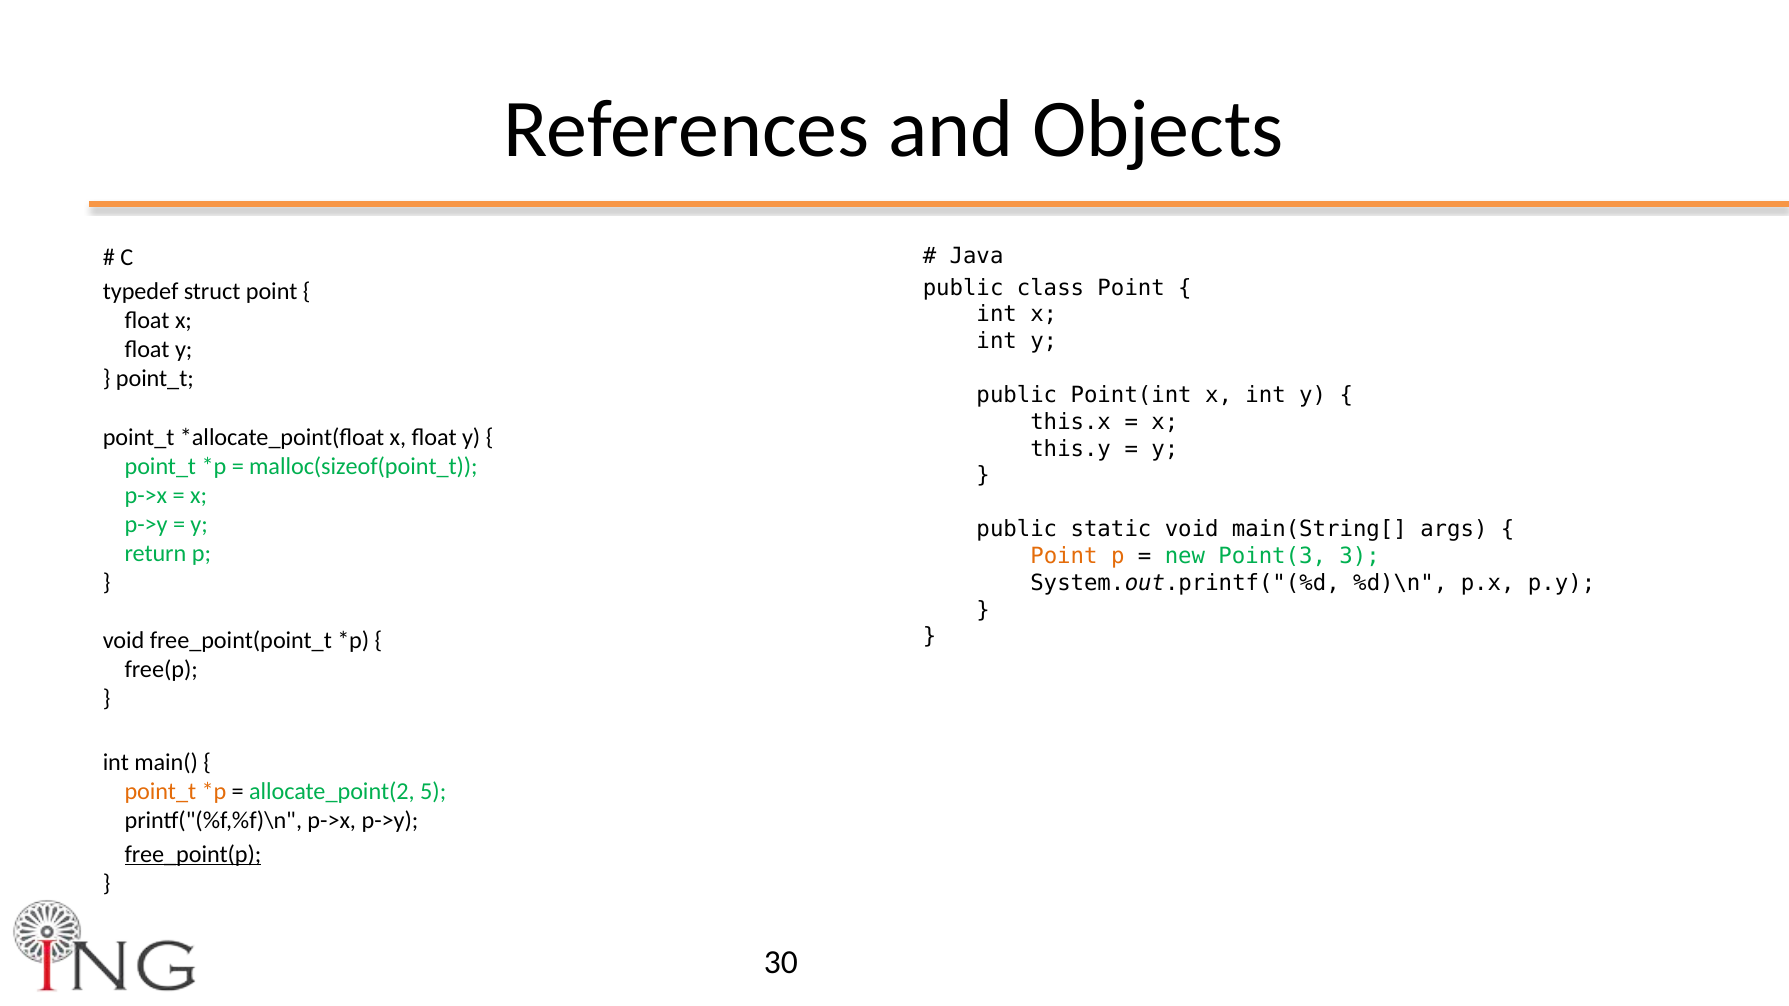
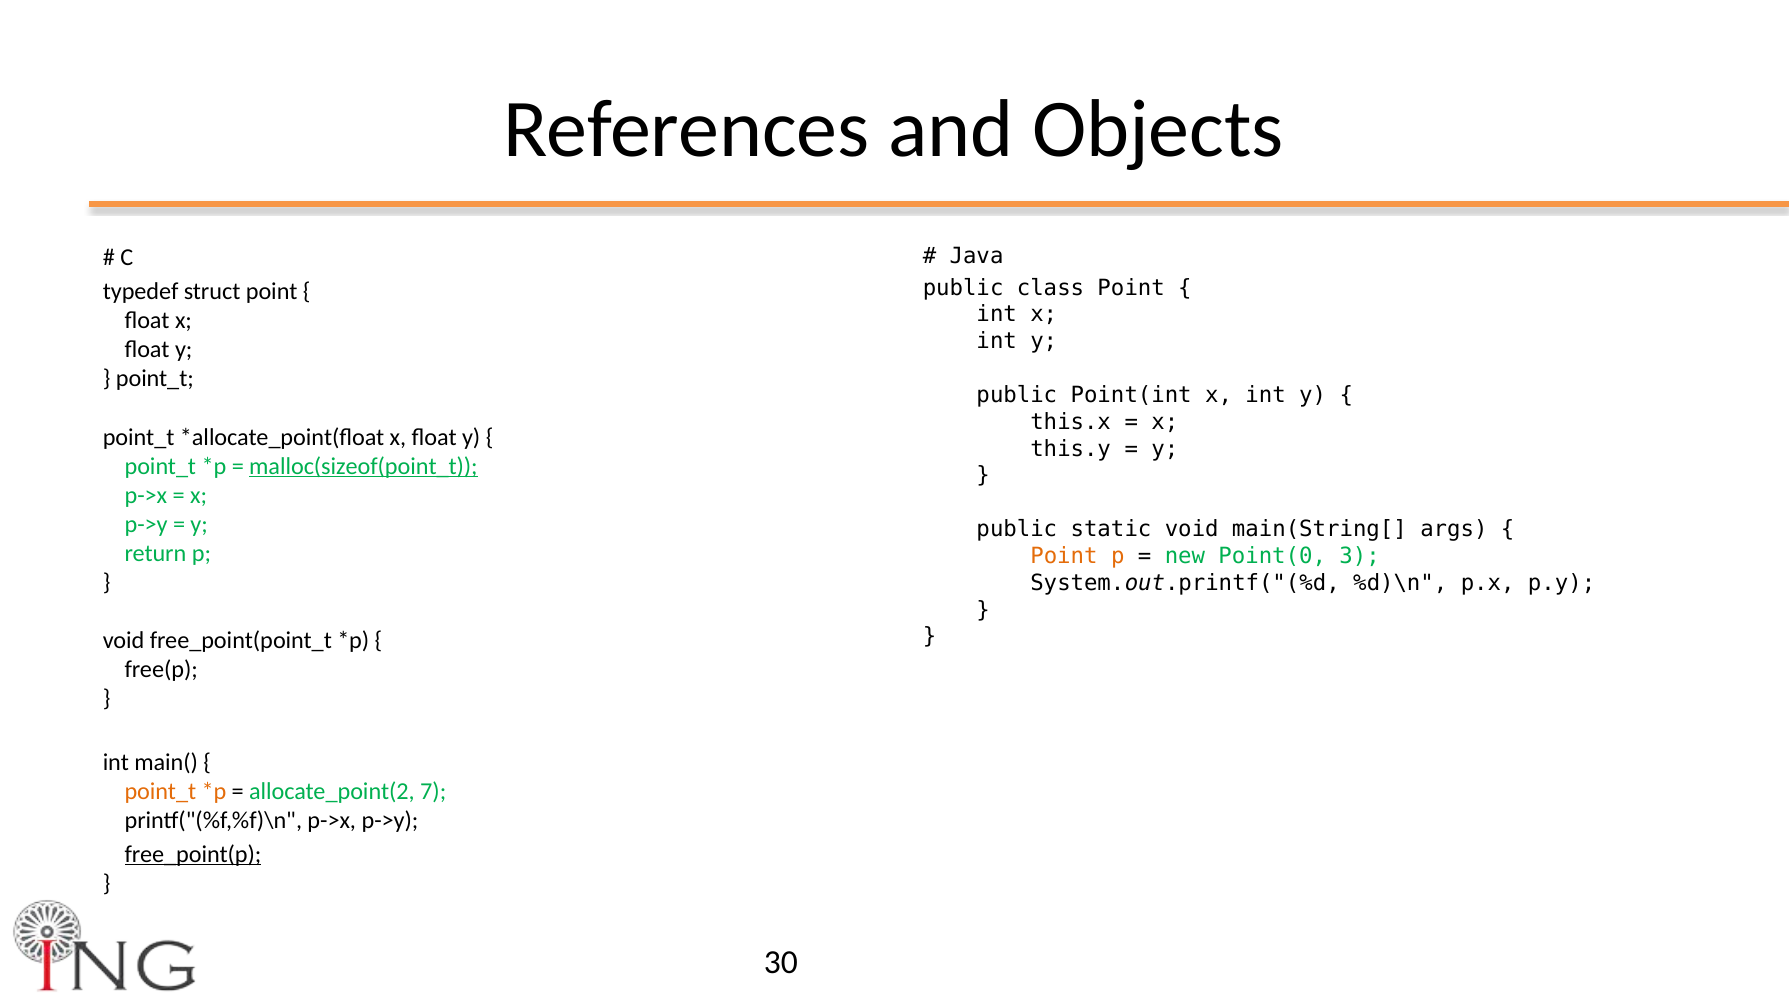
malloc(sizeof(point_t underline: none -> present
Point(3: Point(3 -> Point(0
5: 5 -> 7
